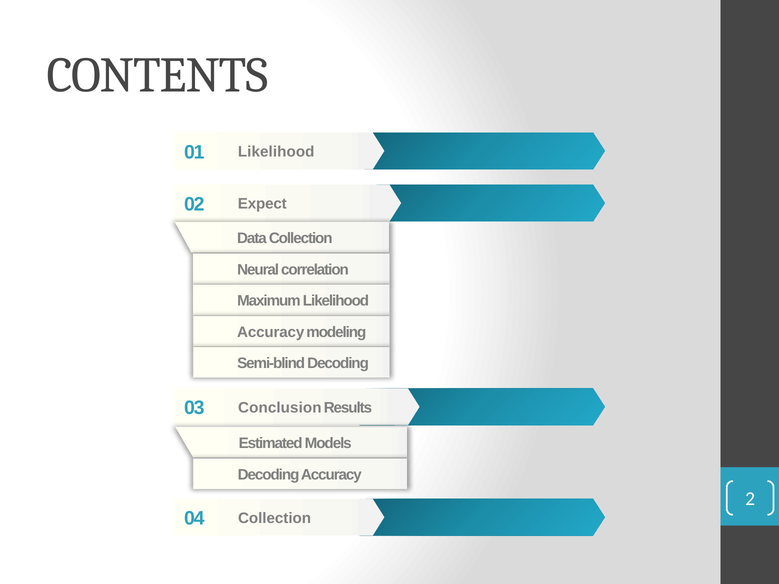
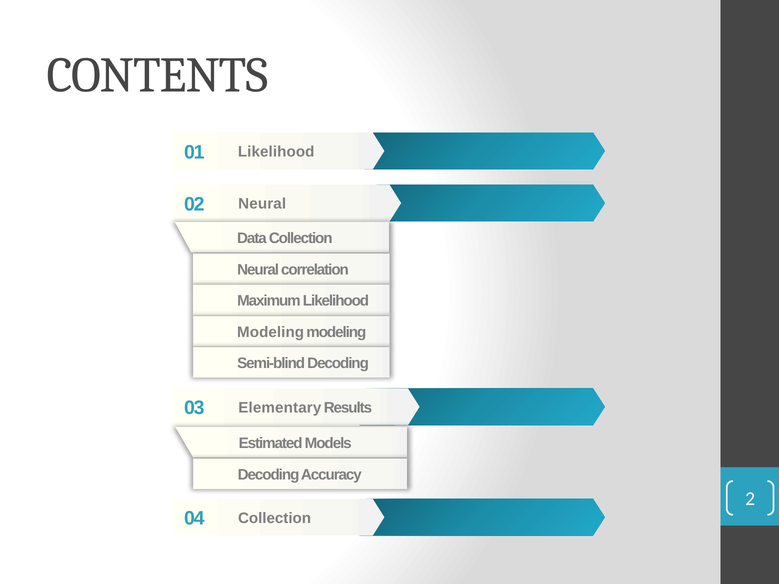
02 Expect: Expect -> Neural
Accuracy at (271, 332): Accuracy -> Modeling
Conclusion: Conclusion -> Elementary
